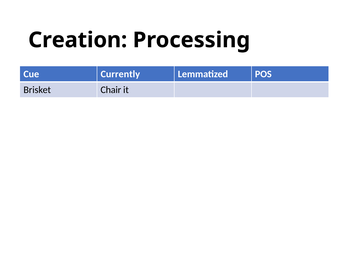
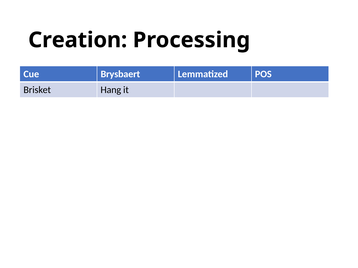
Currently: Currently -> Brysbaert
Chair: Chair -> Hang
